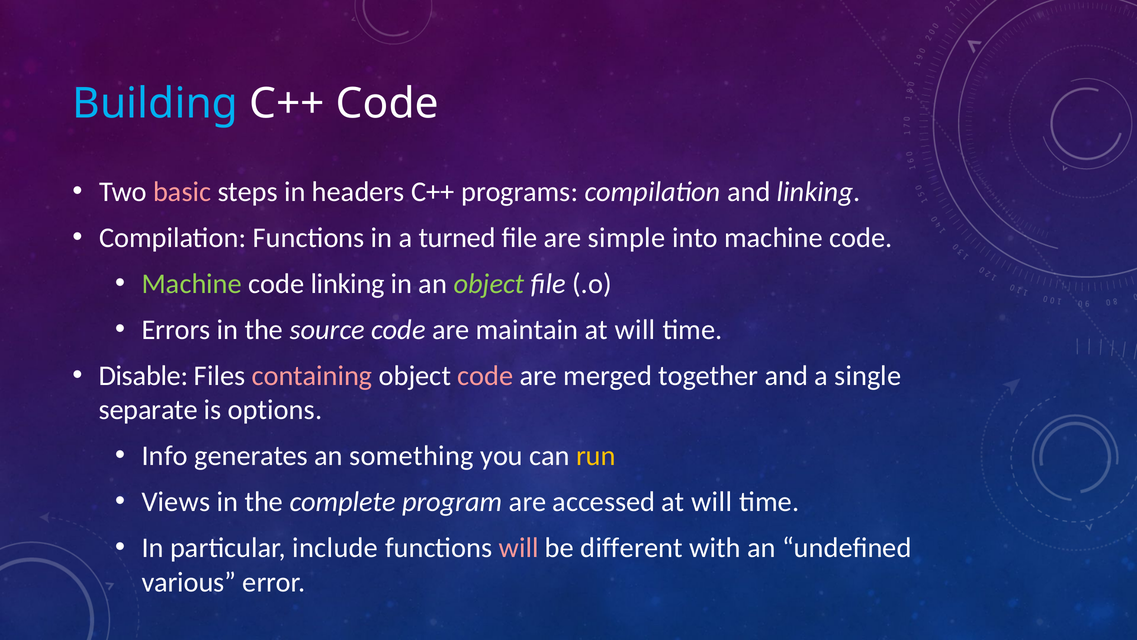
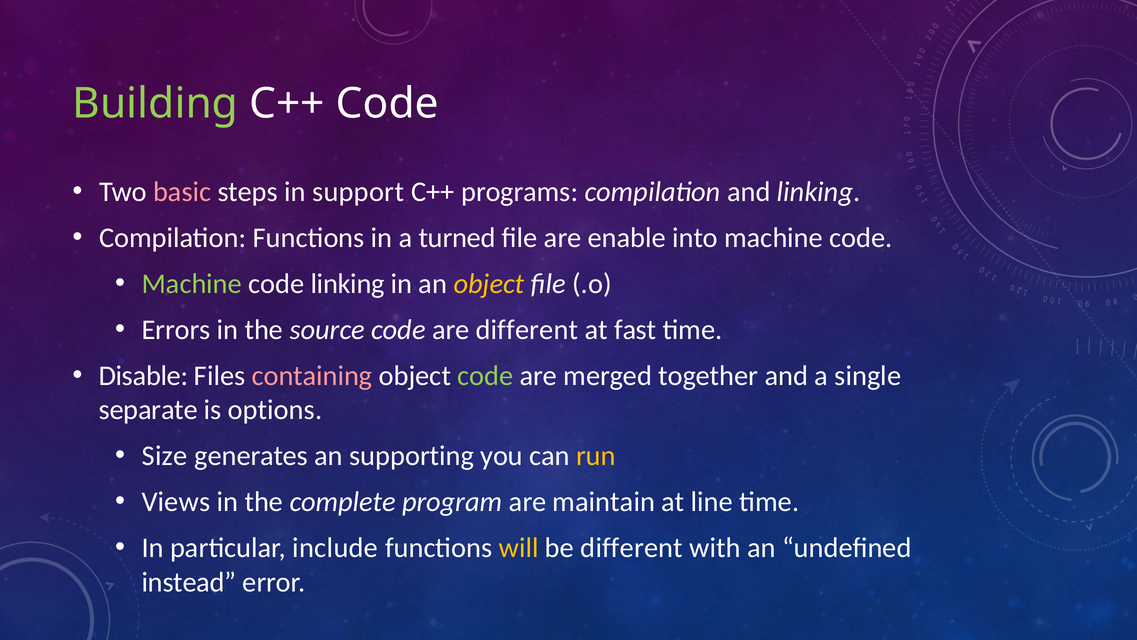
Building colour: light blue -> light green
headers: headers -> support
simple: simple -> enable
object at (489, 284) colour: light green -> yellow
are maintain: maintain -> different
will at (635, 330): will -> fast
code at (485, 376) colour: pink -> light green
Info: Info -> Size
something: something -> supporting
accessed: accessed -> maintain
will at (712, 502): will -> line
will at (519, 548) colour: pink -> yellow
various: various -> instead
